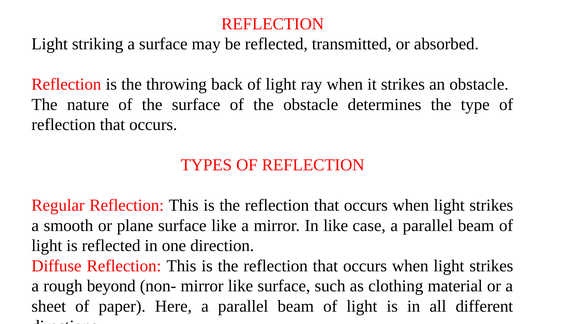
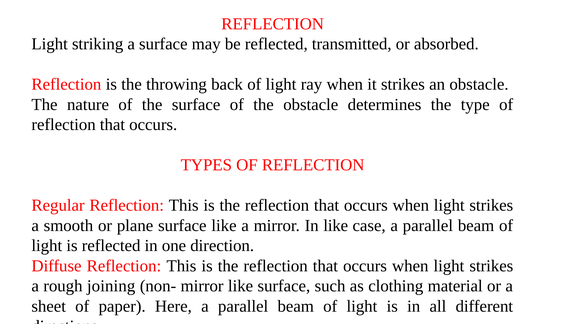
beyond: beyond -> joining
